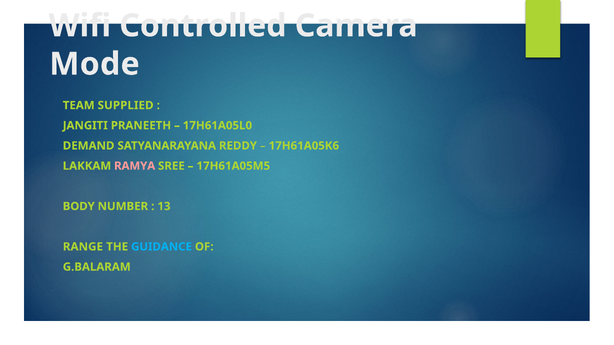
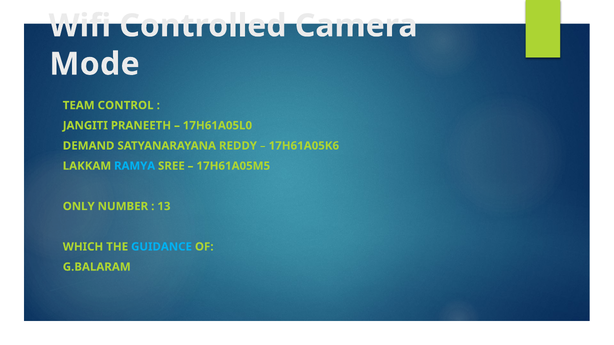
SUPPLIED: SUPPLIED -> CONTROL
RAMYA colour: pink -> light blue
BODY: BODY -> ONLY
RANGE: RANGE -> WHICH
